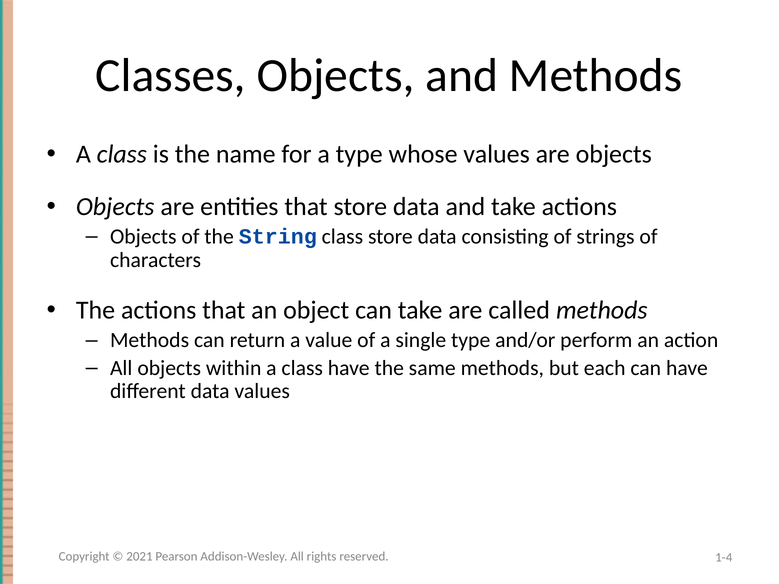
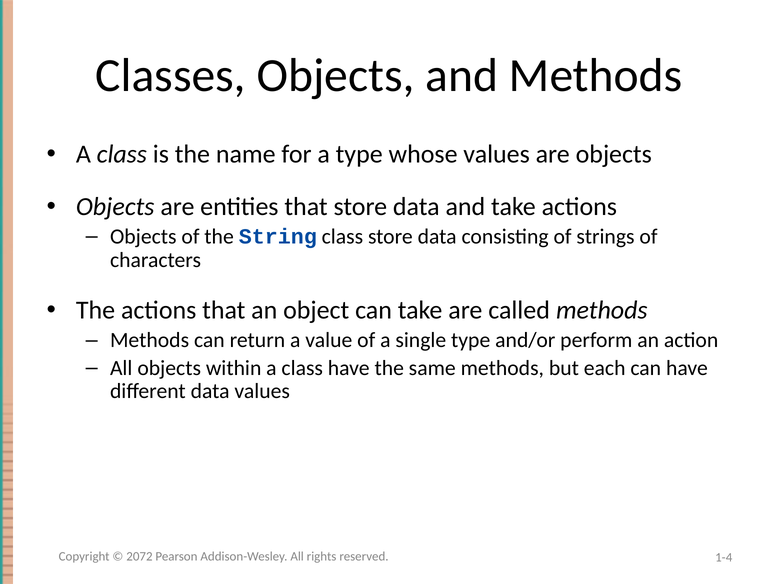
2021: 2021 -> 2072
